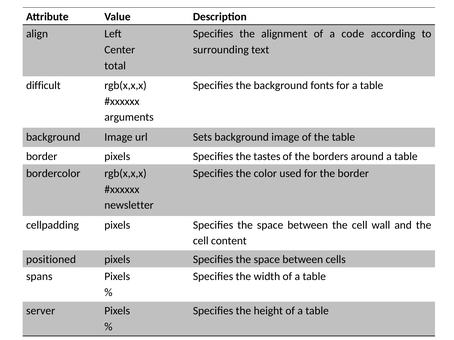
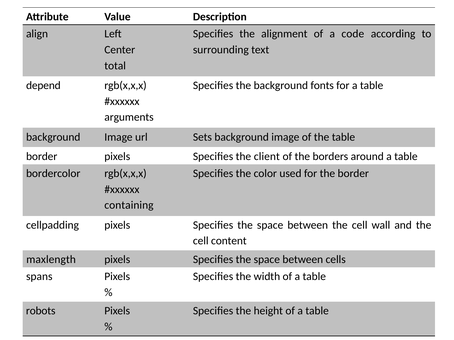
difficult: difficult -> depend
tastes: tastes -> client
newsletter: newsletter -> containing
positioned: positioned -> maxlength
server: server -> robots
